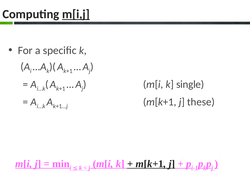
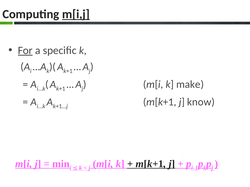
For underline: none -> present
single: single -> make
these: these -> know
